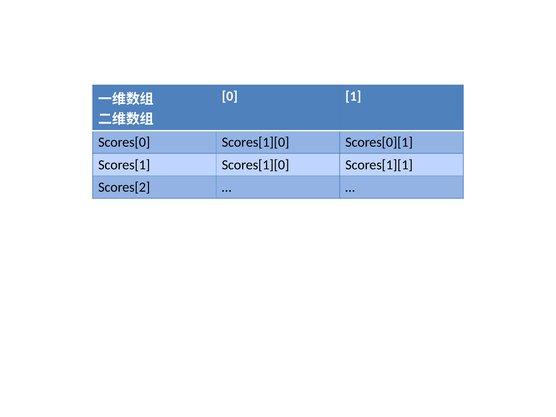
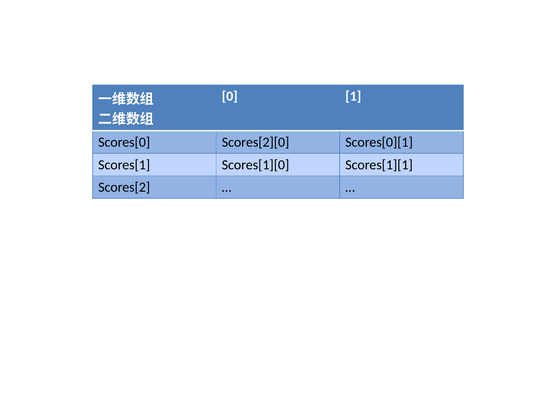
Scores[0 Scores[1][0: Scores[1][0 -> Scores[2][0
